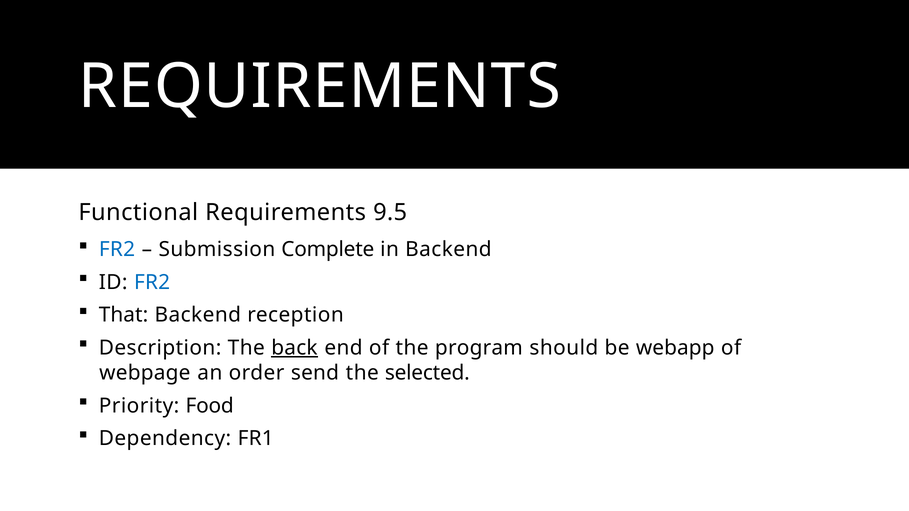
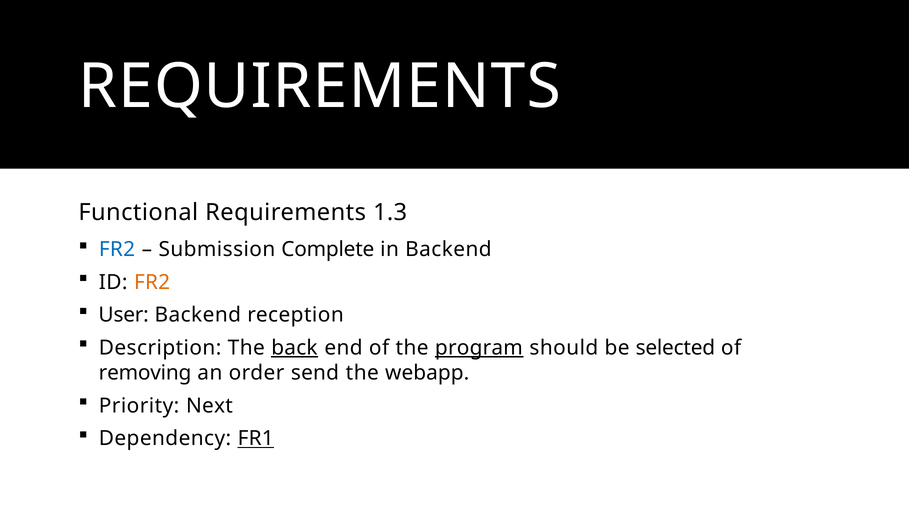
9.5: 9.5 -> 1.3
FR2 at (152, 282) colour: blue -> orange
That: That -> User
program underline: none -> present
webapp: webapp -> selected
webpage: webpage -> removing
selected: selected -> webapp
Food: Food -> Next
FR1 underline: none -> present
